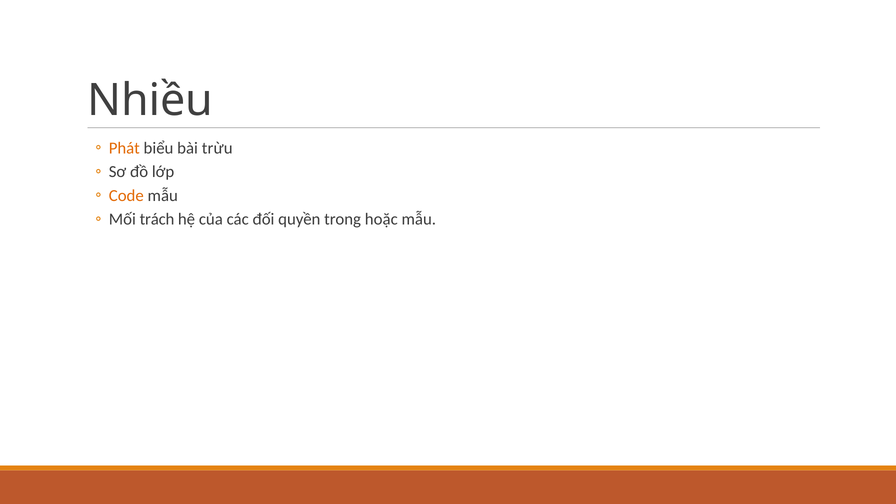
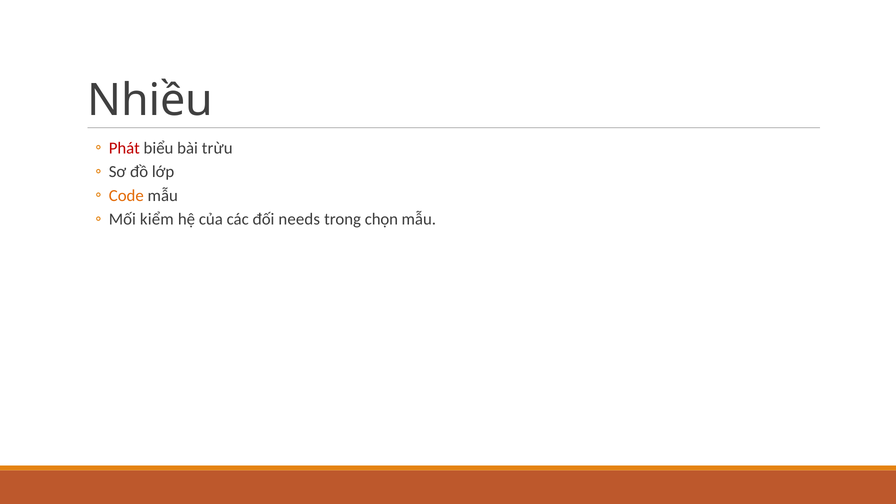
Phát colour: orange -> red
trách: trách -> kiểm
quyền: quyền -> needs
hoặc: hoặc -> chọn
